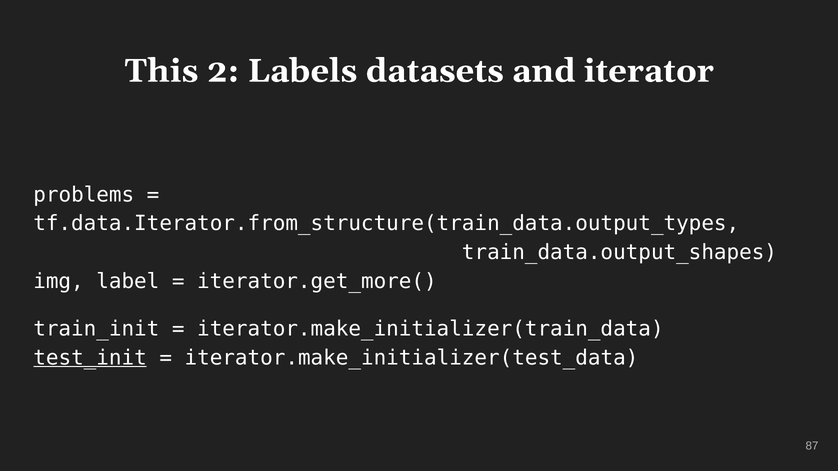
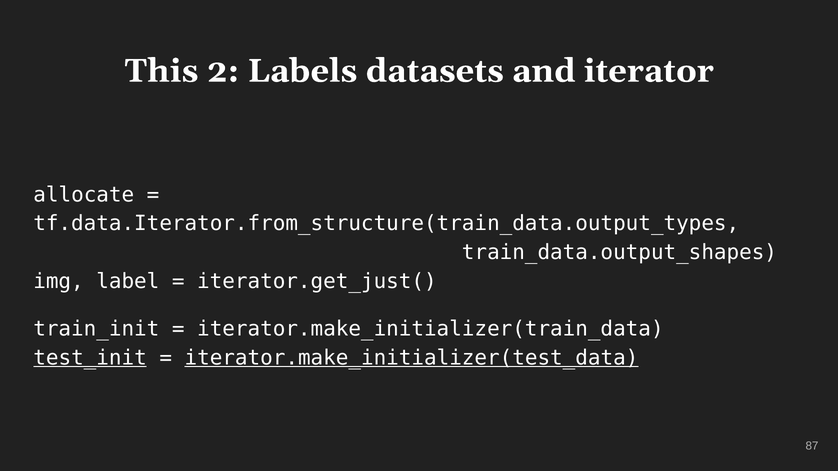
problems: problems -> allocate
iterator.get_more(: iterator.get_more( -> iterator.get_just(
iterator.make_initializer(test_data underline: none -> present
